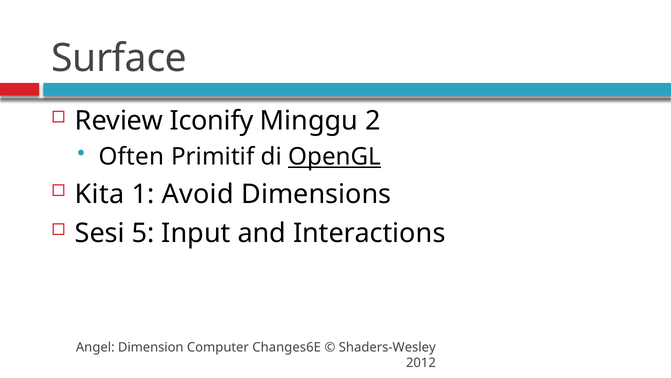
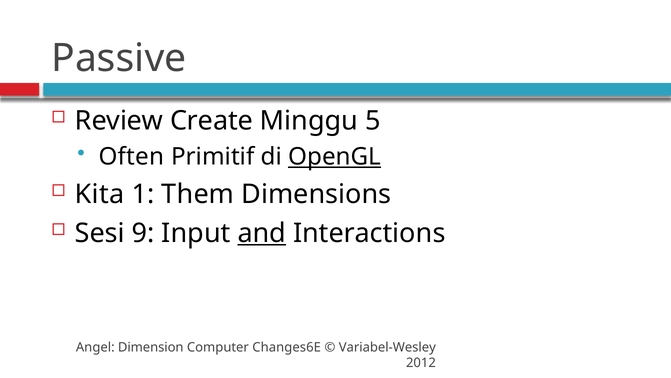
Surface: Surface -> Passive
Iconify: Iconify -> Create
2: 2 -> 5
Avoid: Avoid -> Them
5: 5 -> 9
and underline: none -> present
Shaders-Wesley: Shaders-Wesley -> Variabel-Wesley
